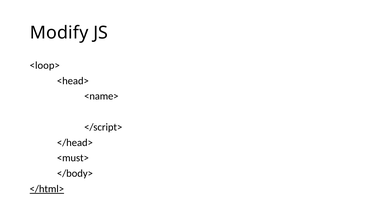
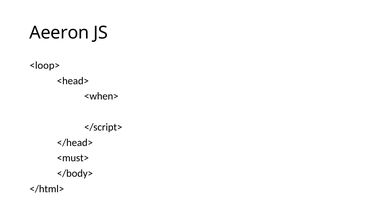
Modify: Modify -> Aeeron
<name>: <name> -> <when>
</html> underline: present -> none
